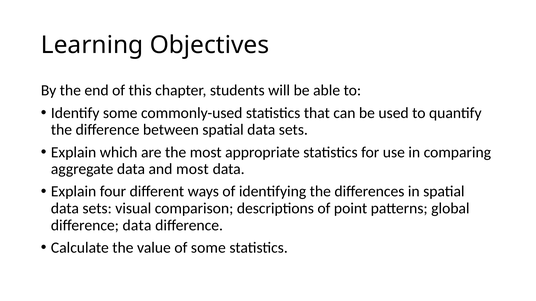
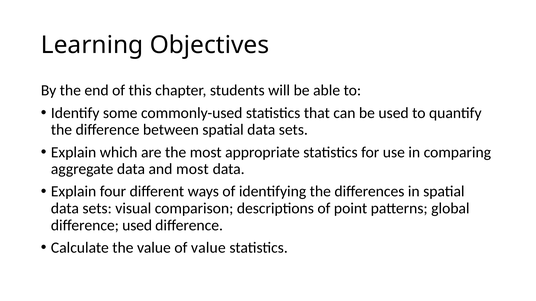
difference data: data -> used
of some: some -> value
